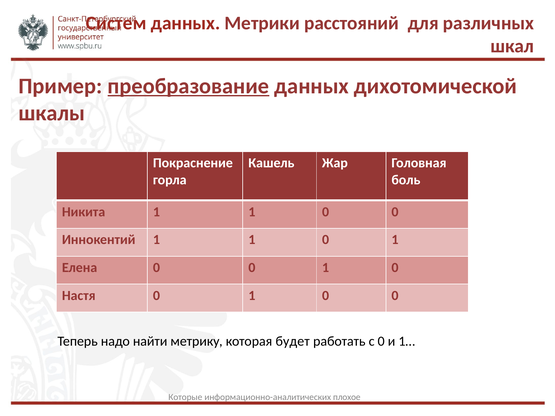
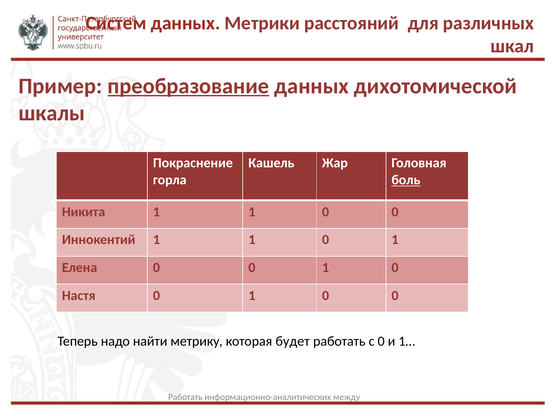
боль underline: none -> present
Которые at (185, 398): Которые -> Работать
плохое: плохое -> между
